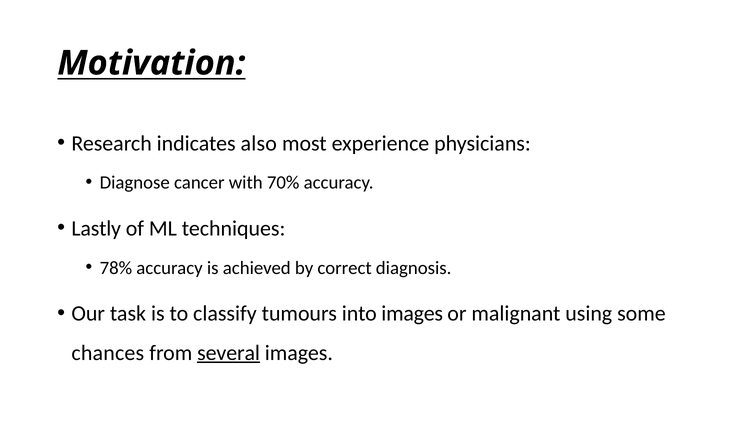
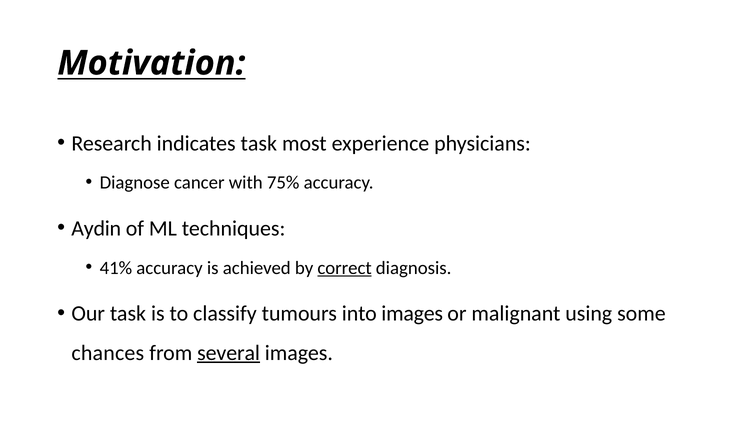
indicates also: also -> task
70%: 70% -> 75%
Lastly: Lastly -> Aydin
78%: 78% -> 41%
correct underline: none -> present
